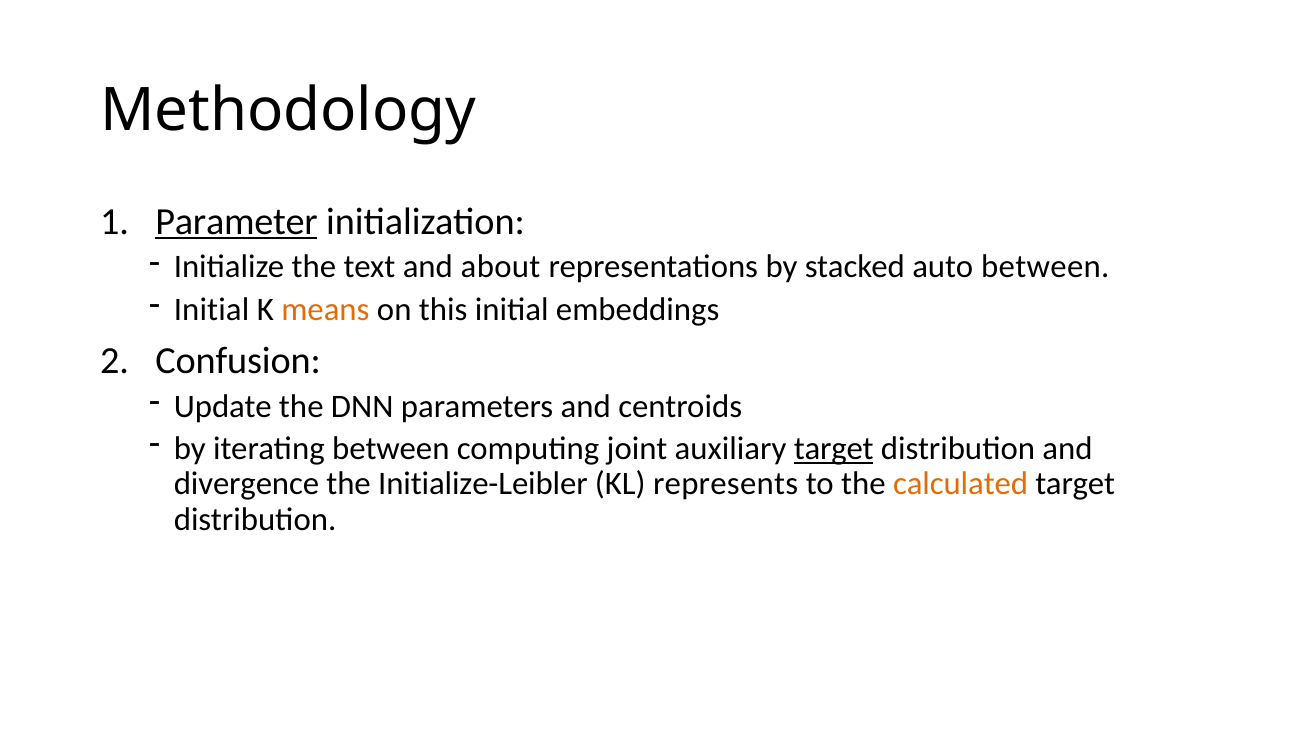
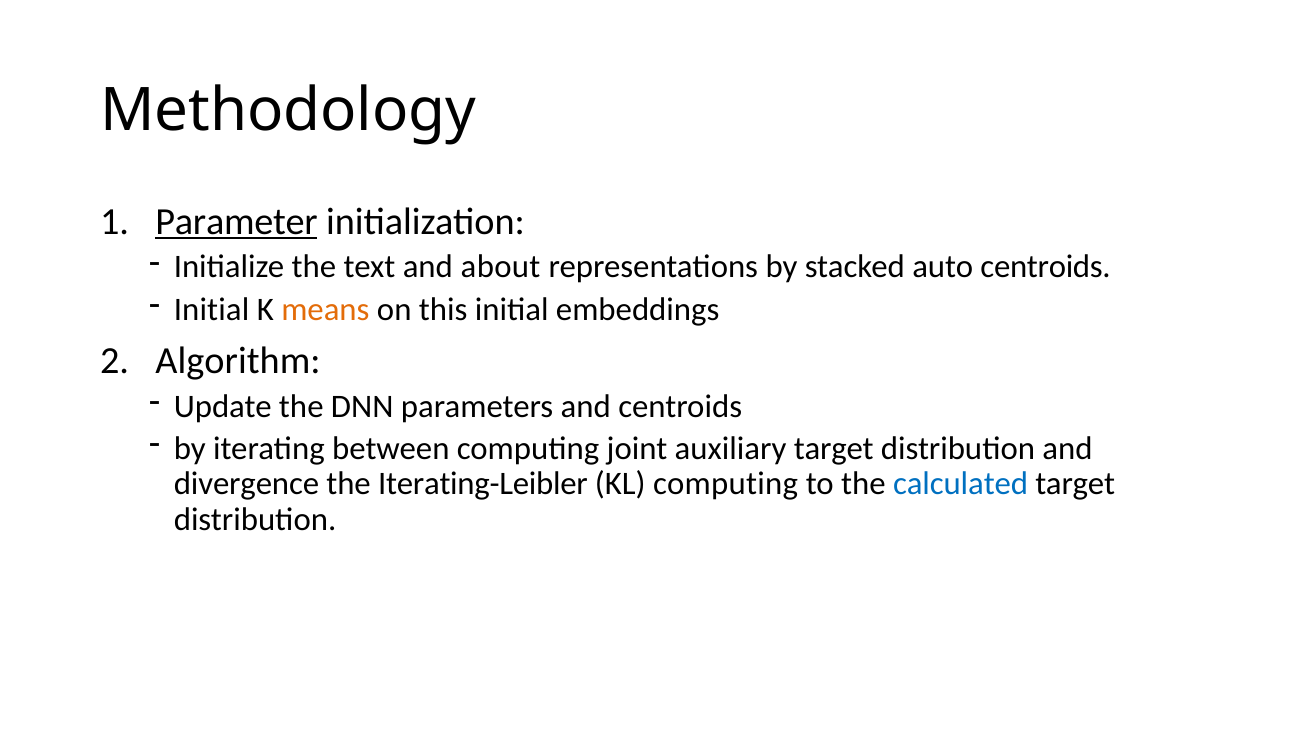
auto between: between -> centroids
Confusion: Confusion -> Algorithm
target at (834, 449) underline: present -> none
Initialize-Leibler: Initialize-Leibler -> Iterating-Leibler
KL represents: represents -> computing
calculated colour: orange -> blue
